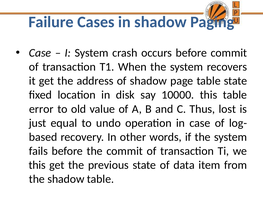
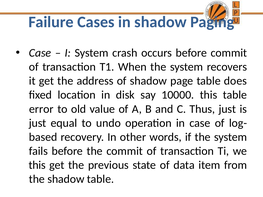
table state: state -> does
Thus lost: lost -> just
